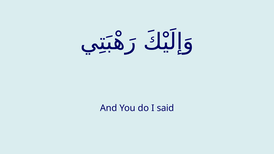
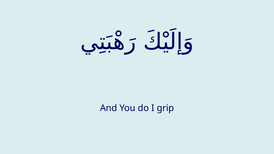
said: said -> grip
